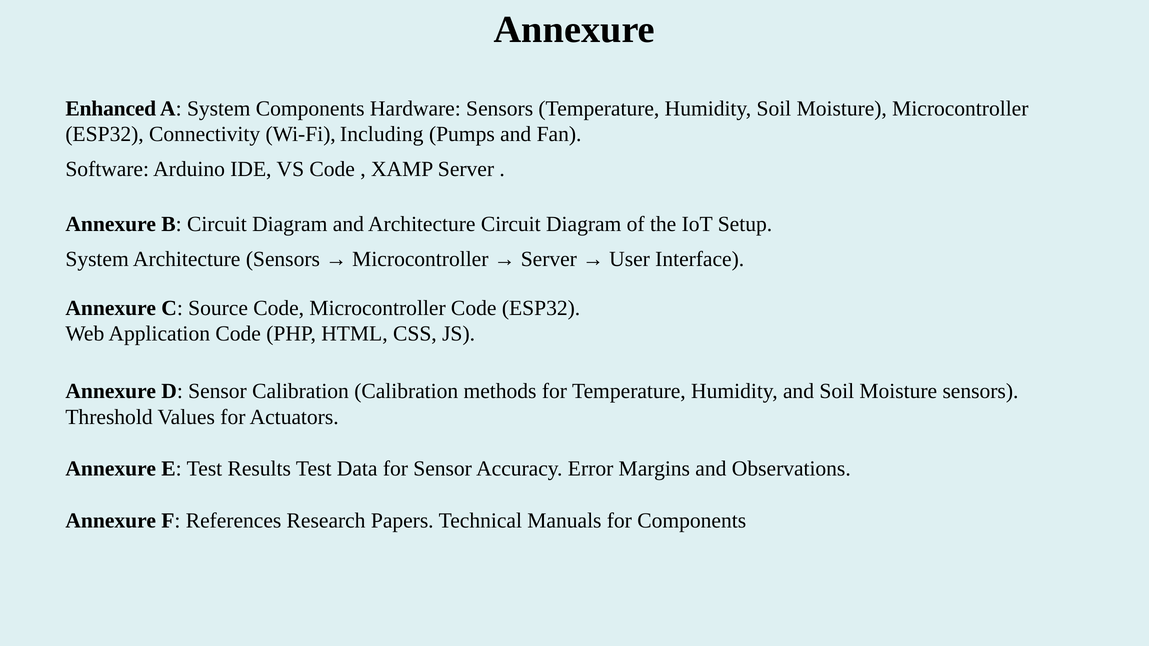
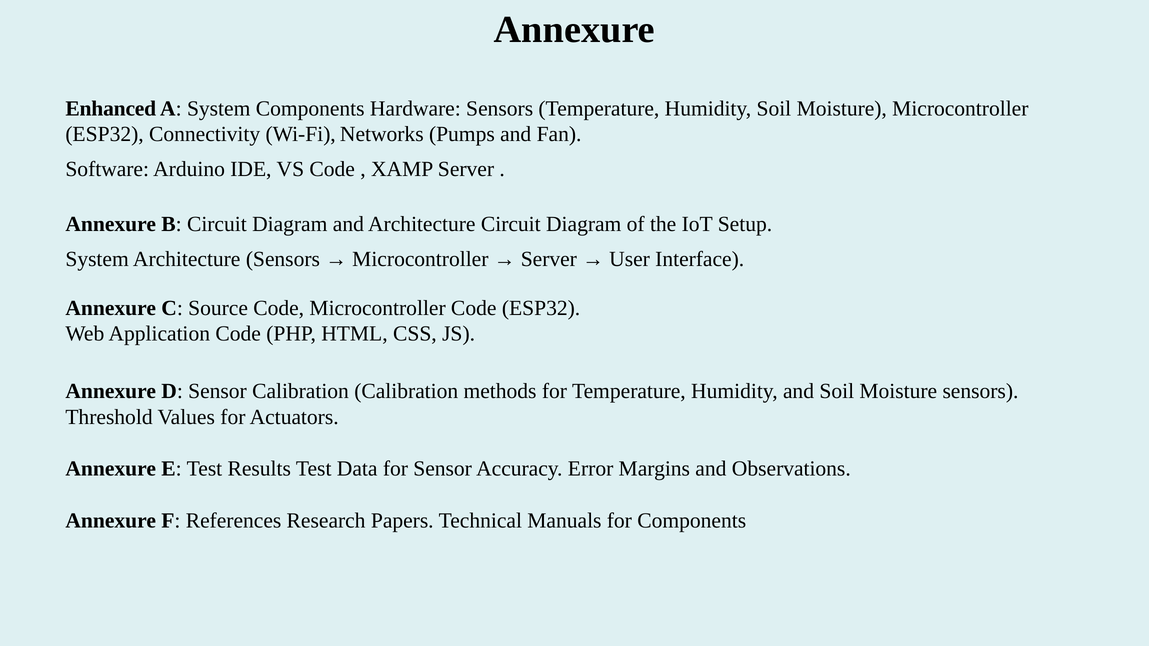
Including: Including -> Networks
